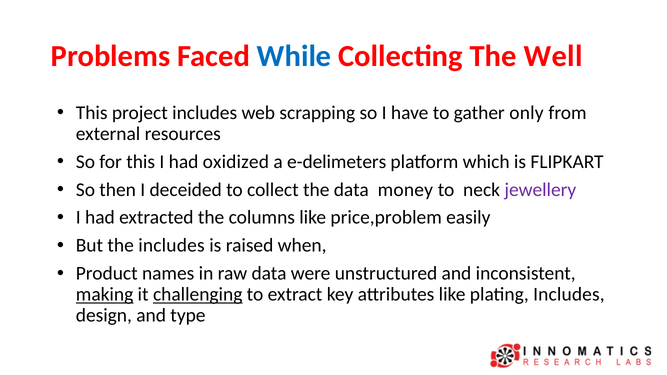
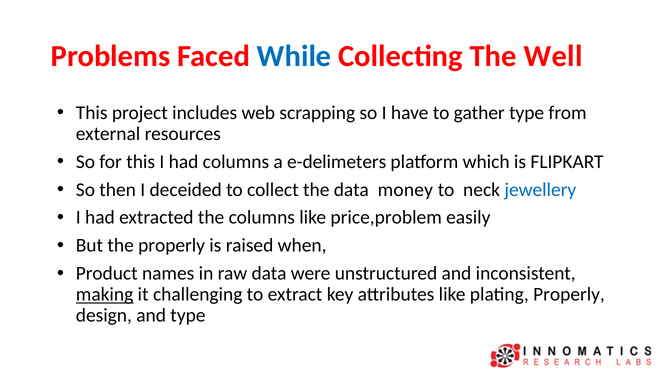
gather only: only -> type
had oxidized: oxidized -> columns
jewellery colour: purple -> blue
the includes: includes -> properly
challenging underline: present -> none
plating Includes: Includes -> Properly
